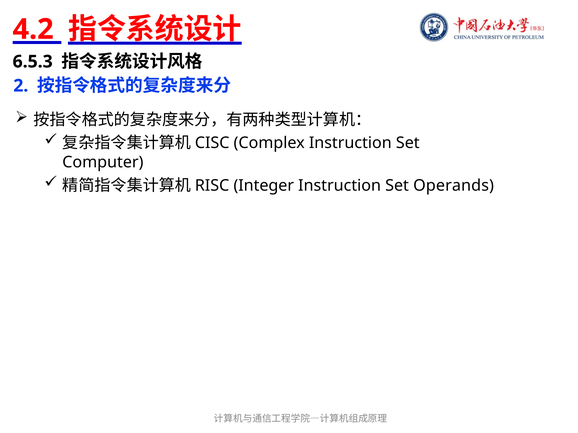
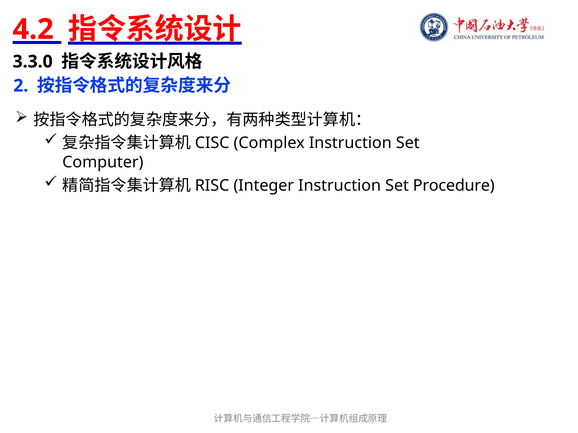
6.5.3: 6.5.3 -> 3.3.0
Operands: Operands -> Procedure
